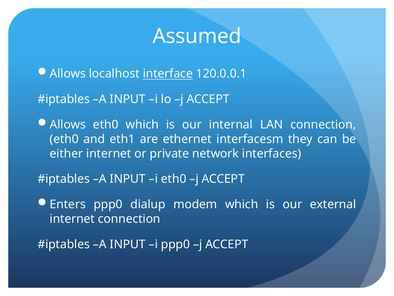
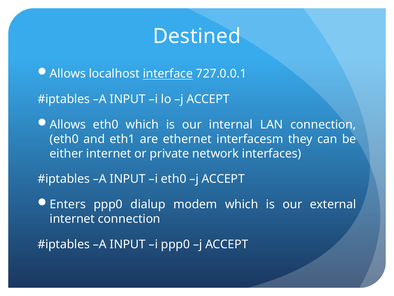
Assumed: Assumed -> Destined
120.0.0.1: 120.0.0.1 -> 727.0.0.1
